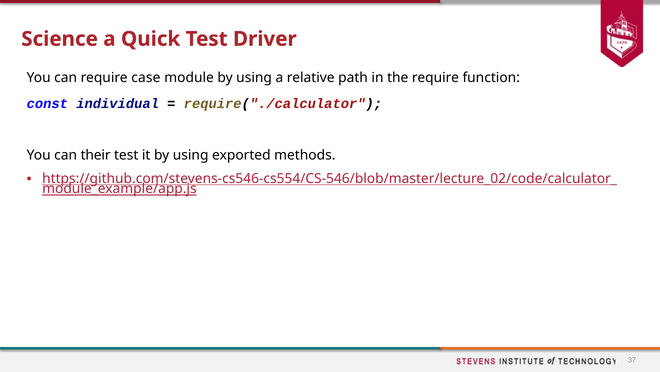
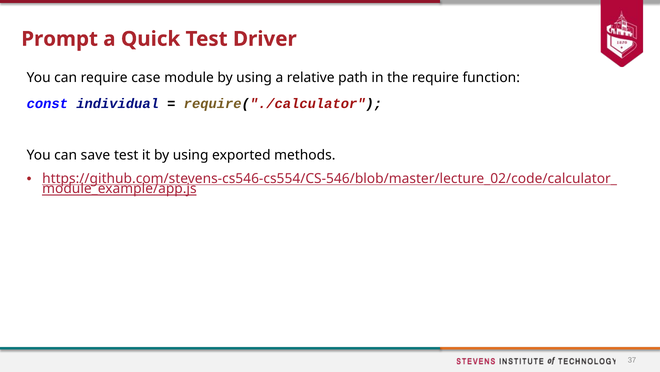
Science: Science -> Prompt
their: their -> save
